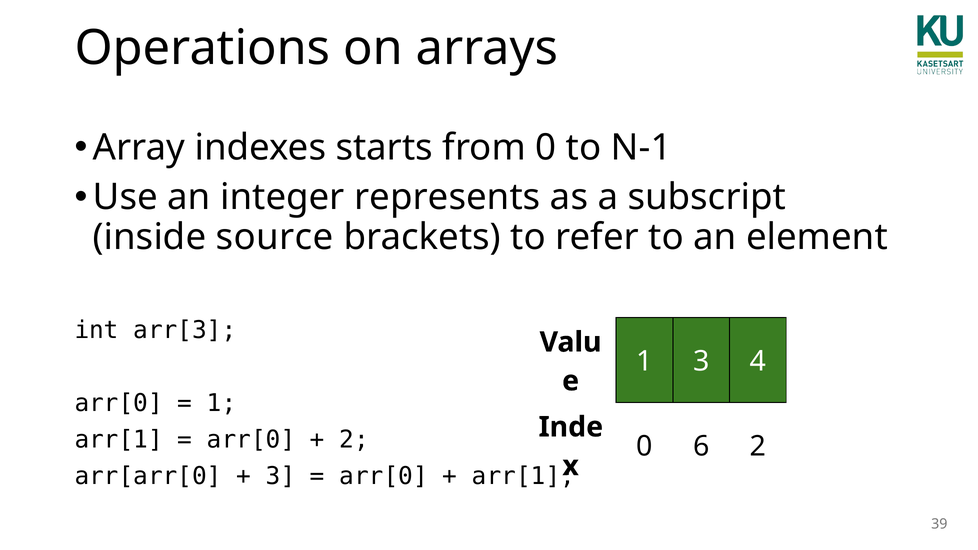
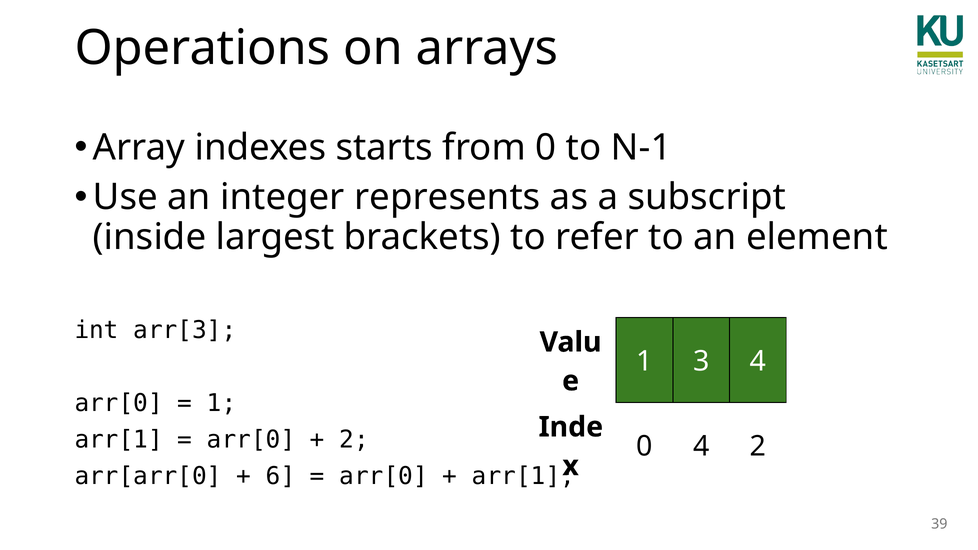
source: source -> largest
0 6: 6 -> 4
3 at (281, 476): 3 -> 6
